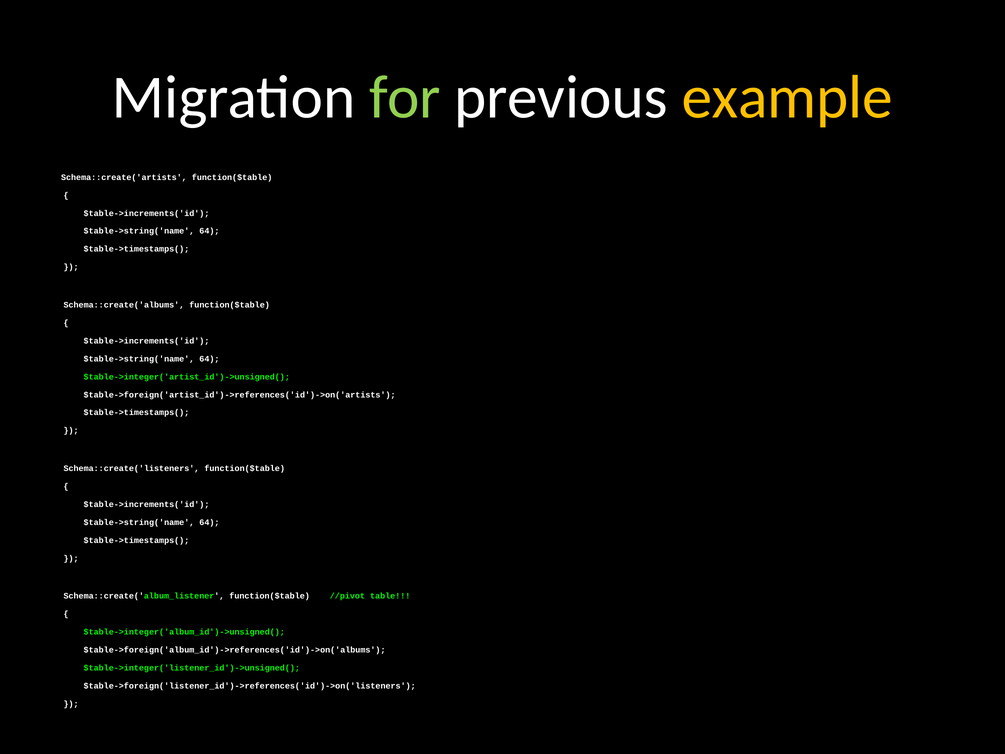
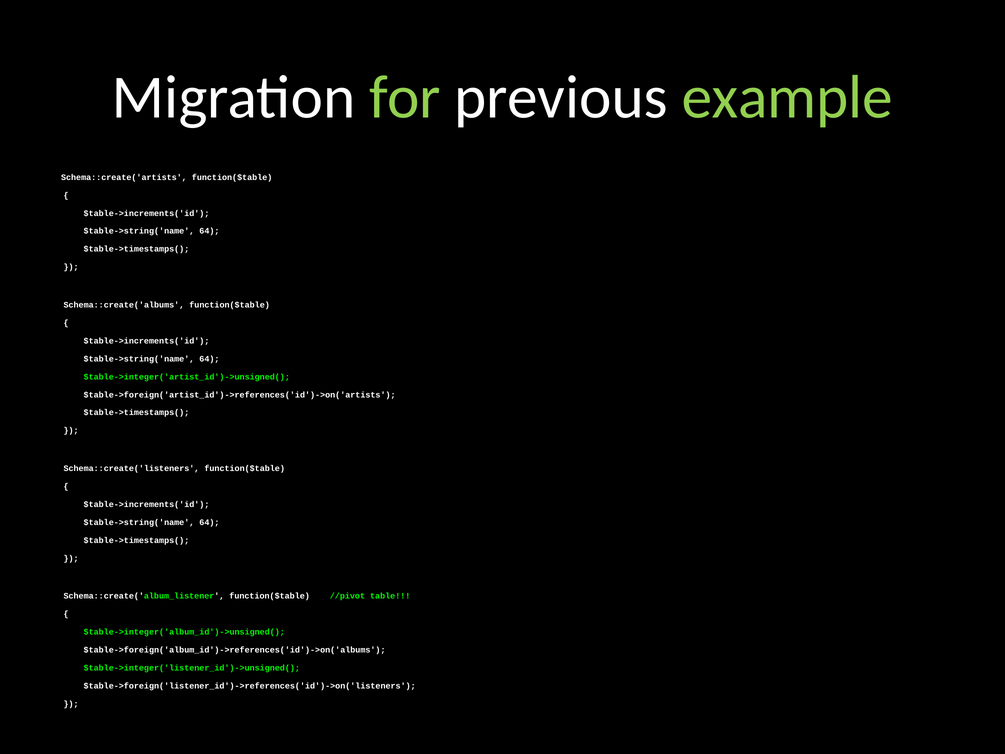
example colour: yellow -> light green
